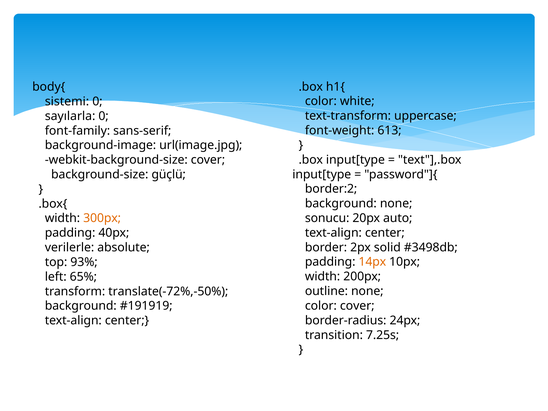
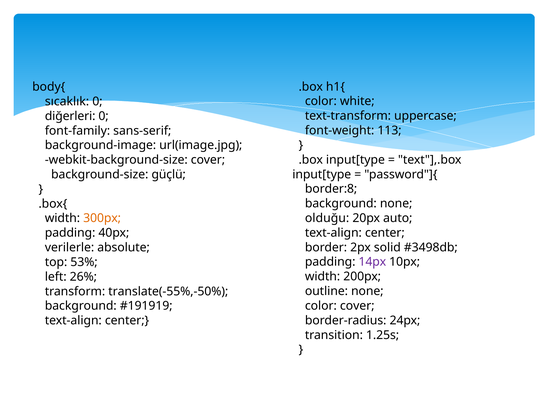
sistemi: sistemi -> sıcaklık
sayılarla: sayılarla -> diğerleri
613: 613 -> 113
border:2: border:2 -> border:8
sonucu: sonucu -> olduğu
14px colour: orange -> purple
93%: 93% -> 53%
65%: 65% -> 26%
translate(-72%,-50%: translate(-72%,-50% -> translate(-55%,-50%
7.25s: 7.25s -> 1.25s
